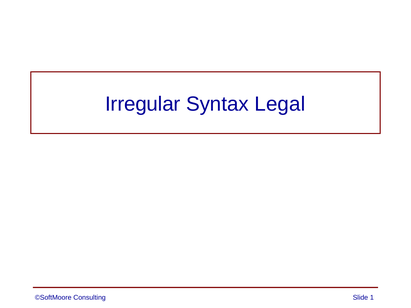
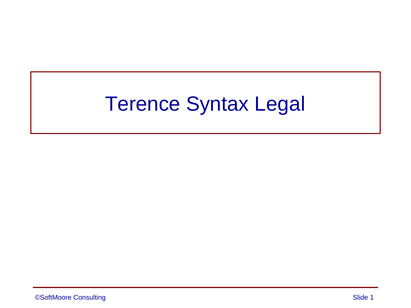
Irregular: Irregular -> Terence
